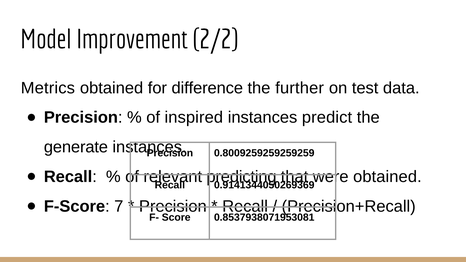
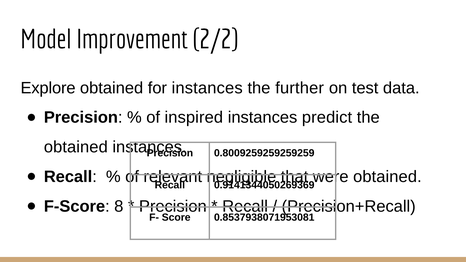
Metrics: Metrics -> Explore
for difference: difference -> instances
generate at (76, 147): generate -> obtained
predicting: predicting -> negligible
7: 7 -> 8
